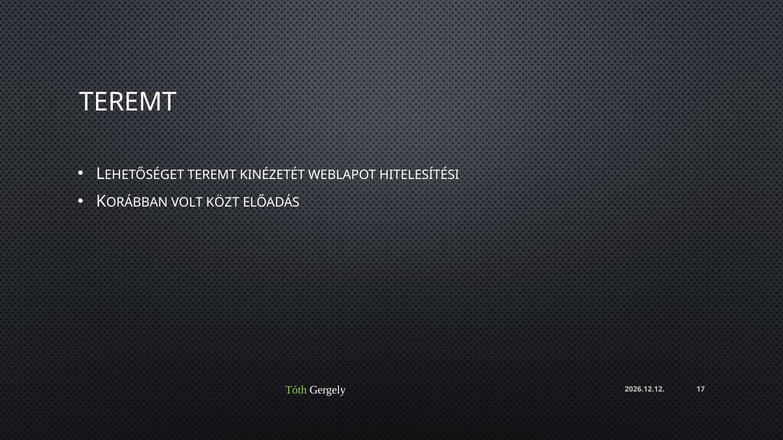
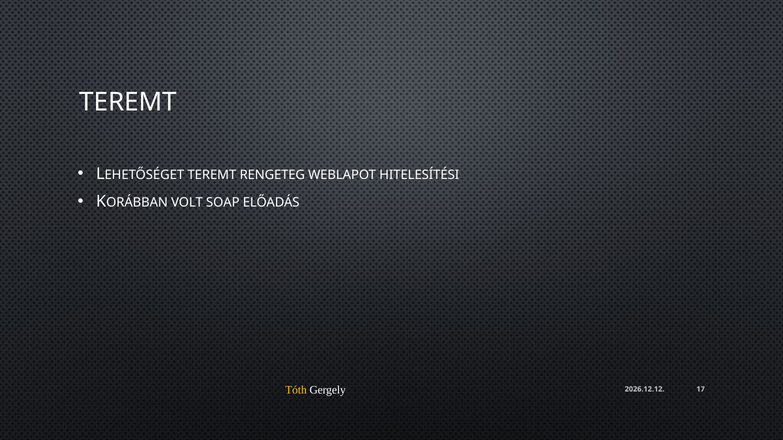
KINÉZETÉT: KINÉZETÉT -> RENGETEG
KÖZT: KÖZT -> SOAP
Tóth colour: light green -> yellow
